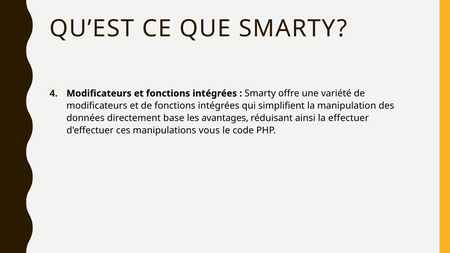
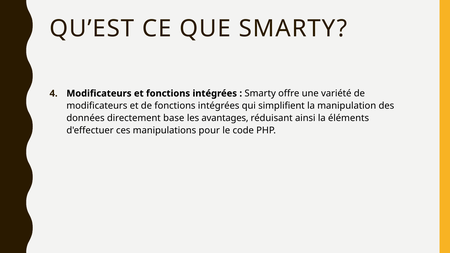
effectuer: effectuer -> éléments
vous: vous -> pour
